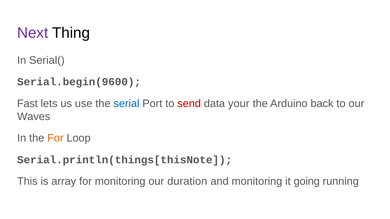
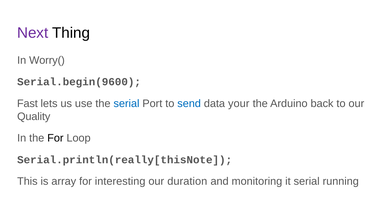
Serial(: Serial( -> Worry(
send colour: red -> blue
Waves: Waves -> Quality
For at (55, 138) colour: orange -> black
Serial.println(things[thisNote: Serial.println(things[thisNote -> Serial.println(really[thisNote
for monitoring: monitoring -> interesting
it going: going -> serial
